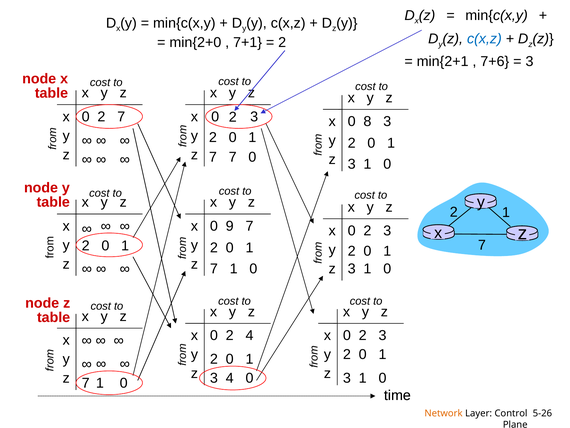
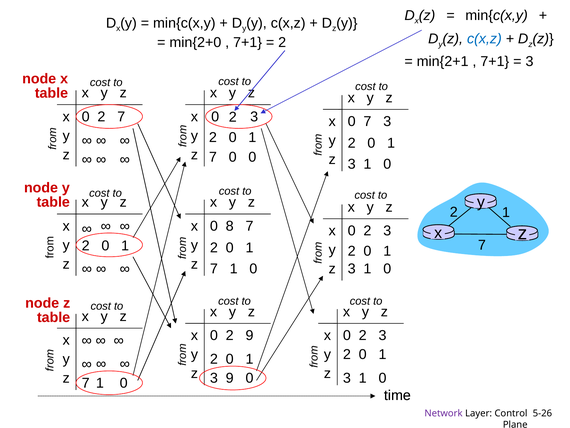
7+6 at (495, 62): 7+6 -> 7+1
0 8: 8 -> 7
7 7: 7 -> 0
9: 9 -> 8
2 4: 4 -> 9
3 4: 4 -> 9
Network colour: orange -> purple
